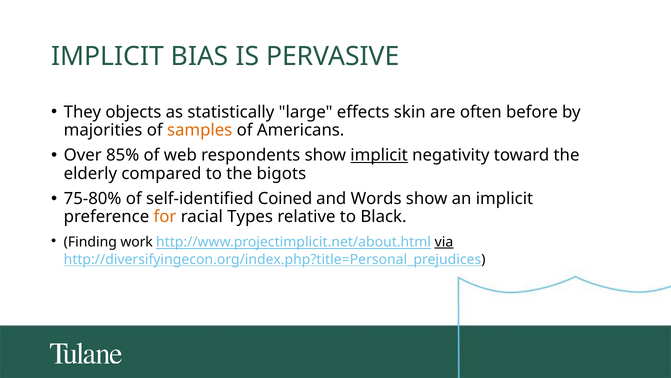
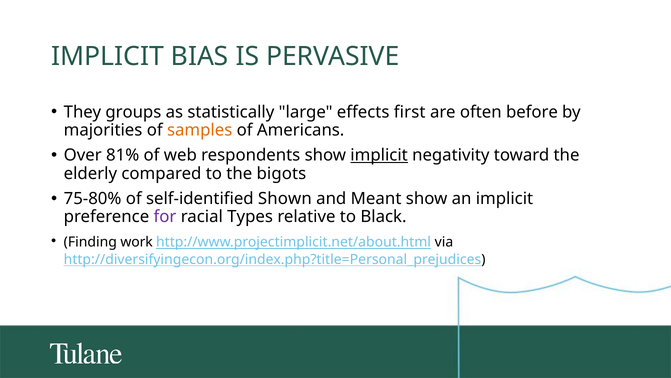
objects: objects -> groups
skin: skin -> first
85%: 85% -> 81%
Coined: Coined -> Shown
Words: Words -> Meant
for colour: orange -> purple
via underline: present -> none
